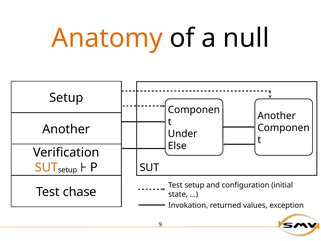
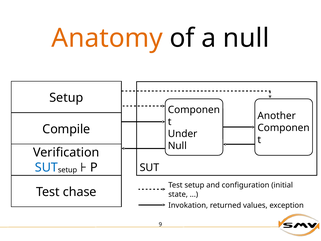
Another at (66, 129): Another -> Compile
Else at (177, 146): Else -> Null
SUT at (46, 167) colour: orange -> blue
